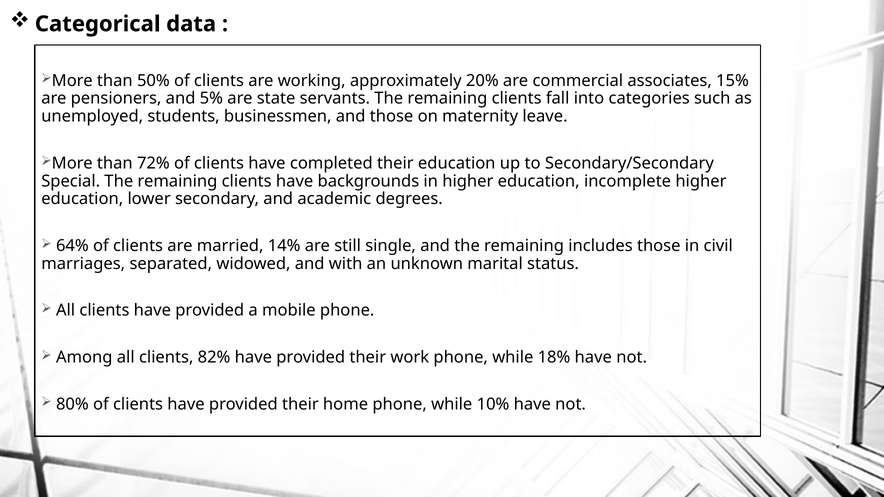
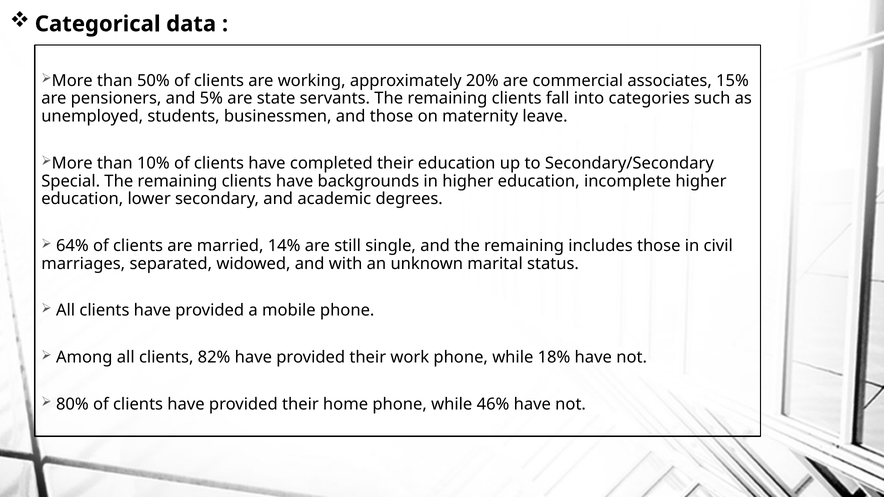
72%: 72% -> 10%
10%: 10% -> 46%
